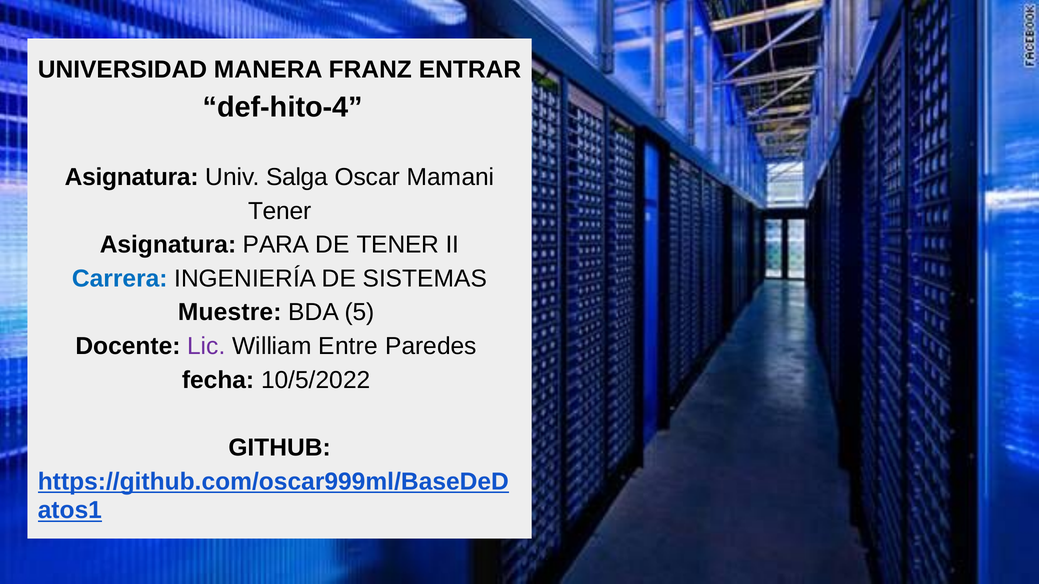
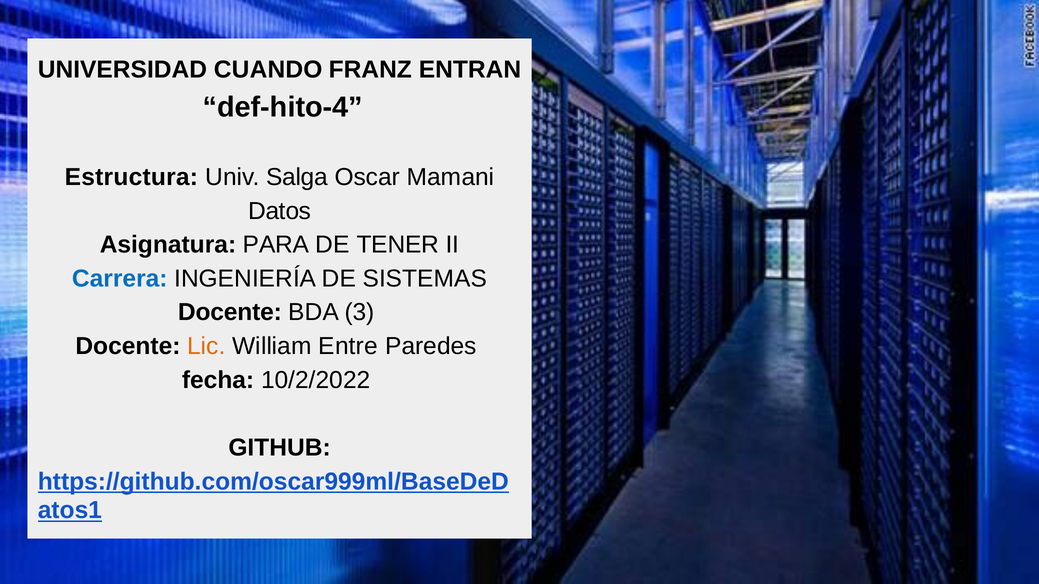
MANERA: MANERA -> CUANDO
ENTRAR: ENTRAR -> ENTRAN
Asignatura at (132, 177): Asignatura -> Estructura
Tener at (280, 211): Tener -> Datos
Muestre at (230, 313): Muestre -> Docente
5: 5 -> 3
Lic colour: purple -> orange
10/5/2022: 10/5/2022 -> 10/2/2022
